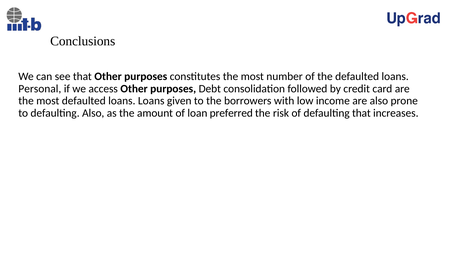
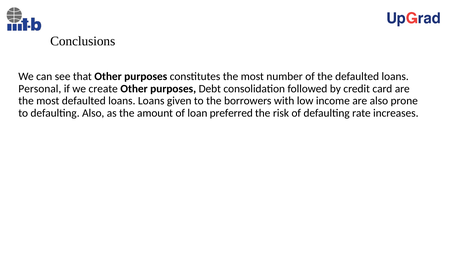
access: access -> create
defaulting that: that -> rate
